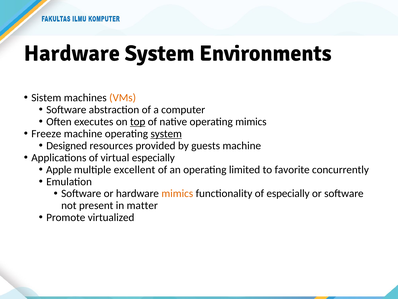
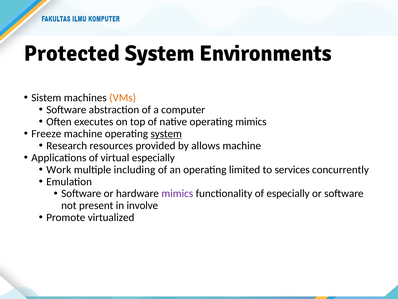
Hardware at (72, 53): Hardware -> Protected
top underline: present -> none
Designed: Designed -> Research
guests: guests -> allows
Apple: Apple -> Work
excellent: excellent -> including
favorite: favorite -> services
mimics at (177, 193) colour: orange -> purple
matter: matter -> involve
